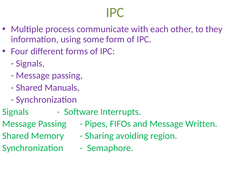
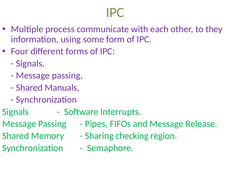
Written: Written -> Release
avoiding: avoiding -> checking
